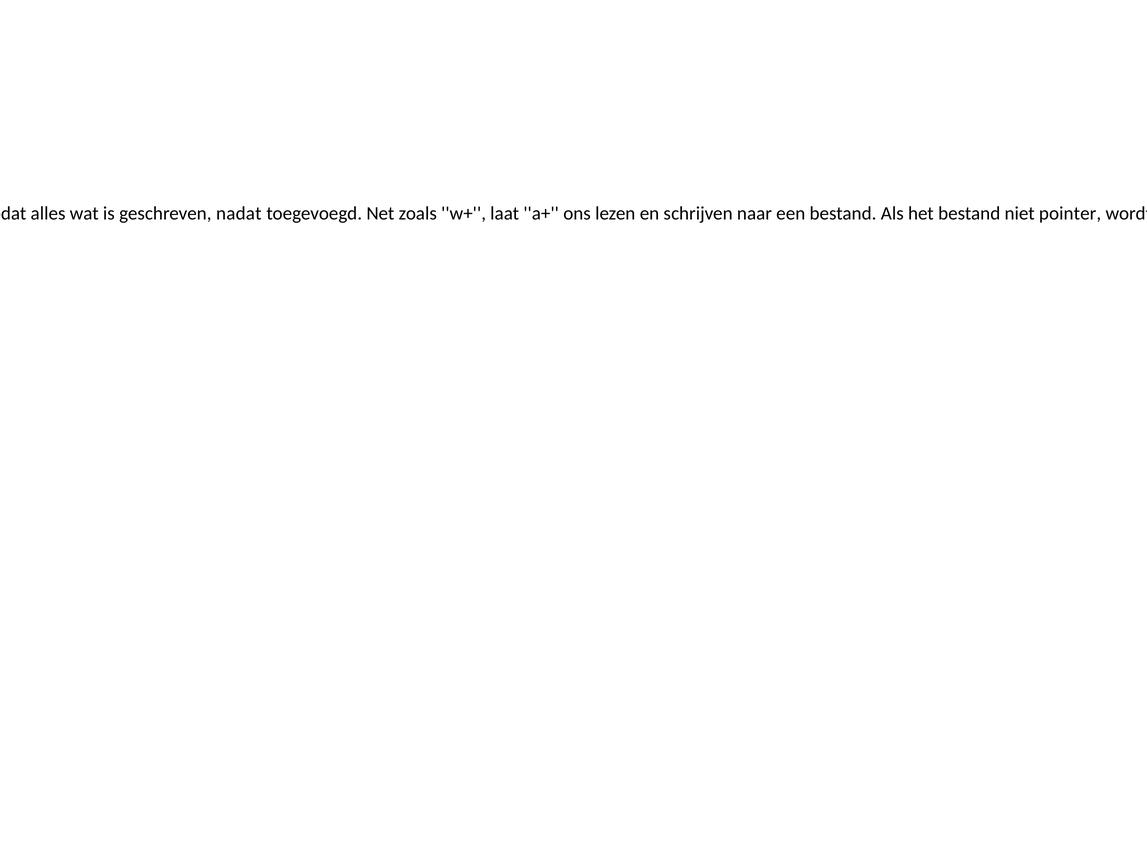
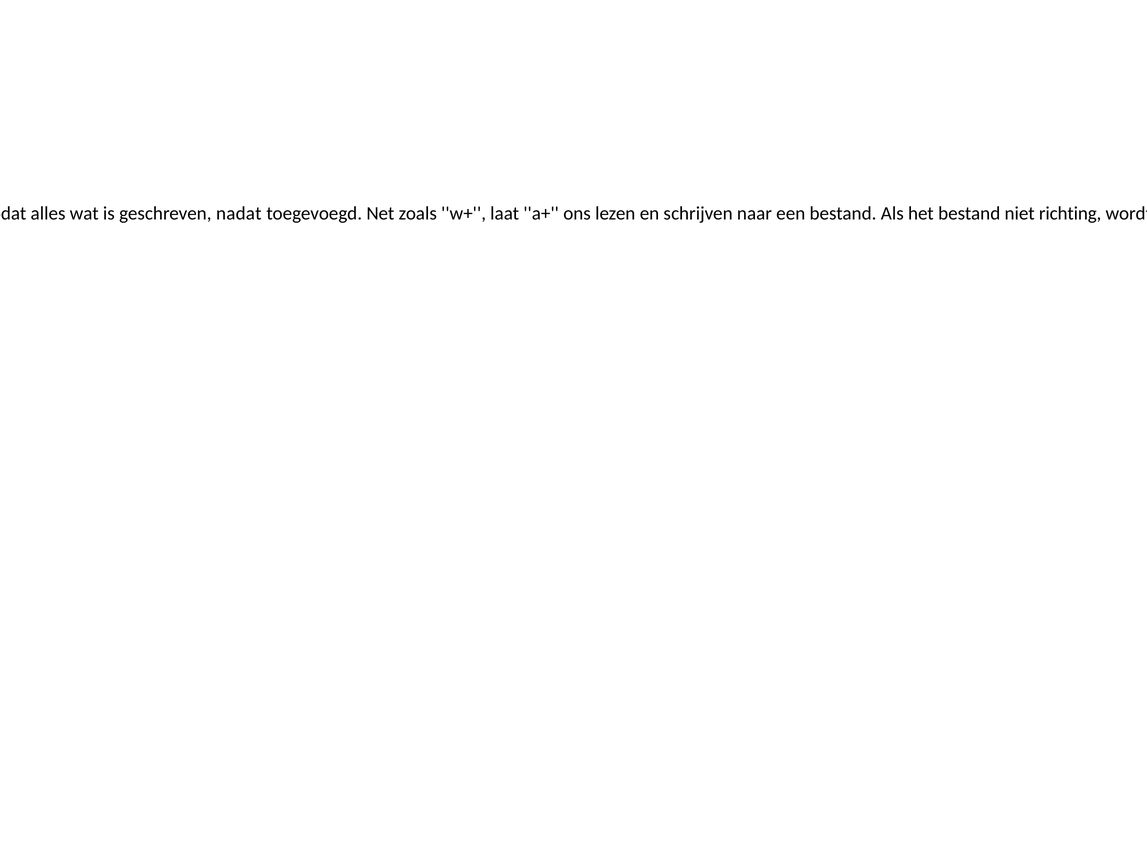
niet pointer: pointer -> richting
